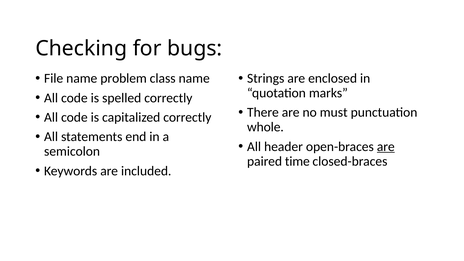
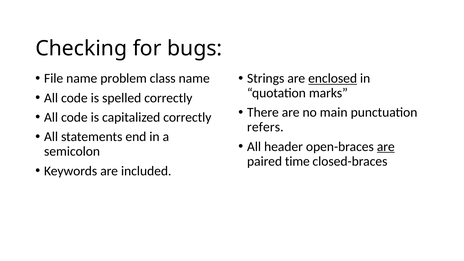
enclosed underline: none -> present
must: must -> main
whole: whole -> refers
